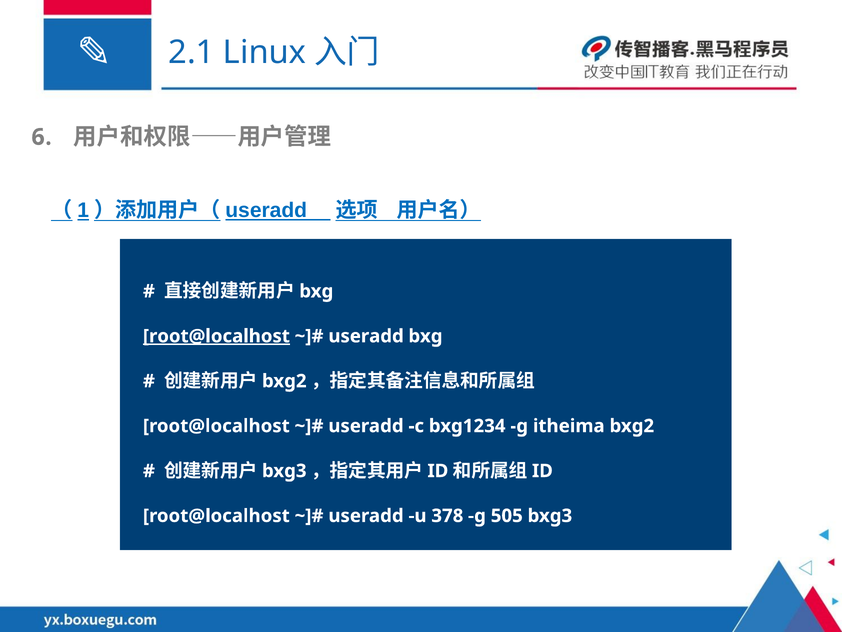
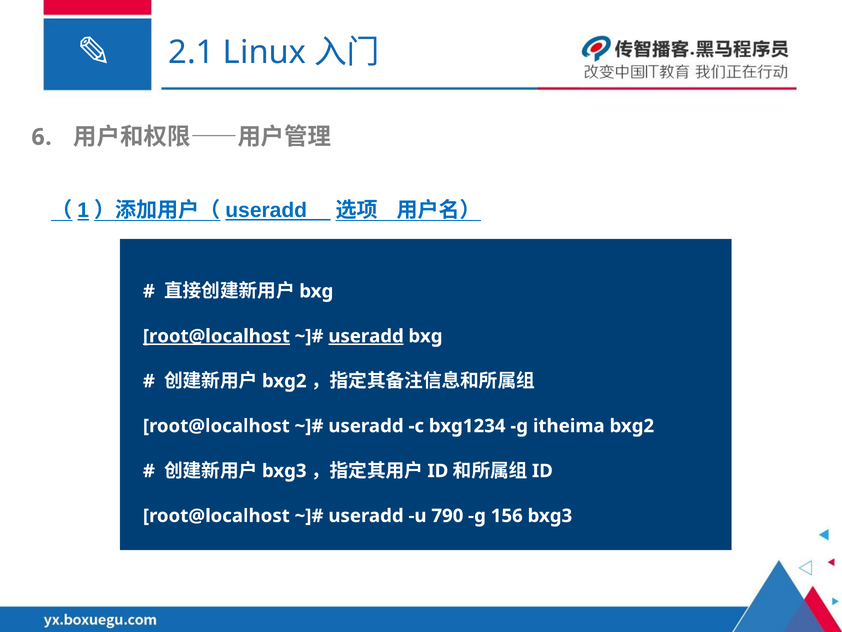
useradd at (366, 336) underline: none -> present
378: 378 -> 790
505: 505 -> 156
